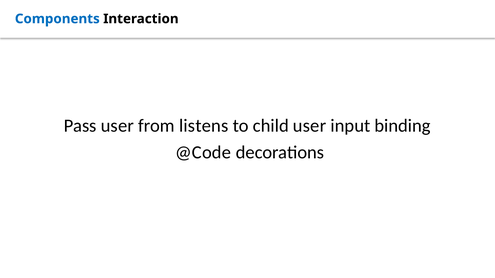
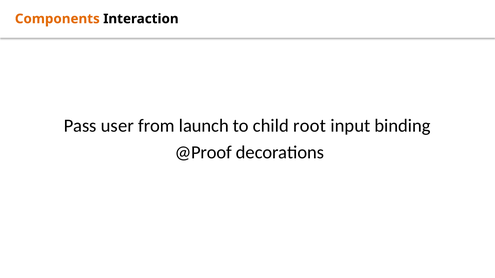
Components colour: blue -> orange
listens: listens -> launch
child user: user -> root
@Code: @Code -> @Proof
